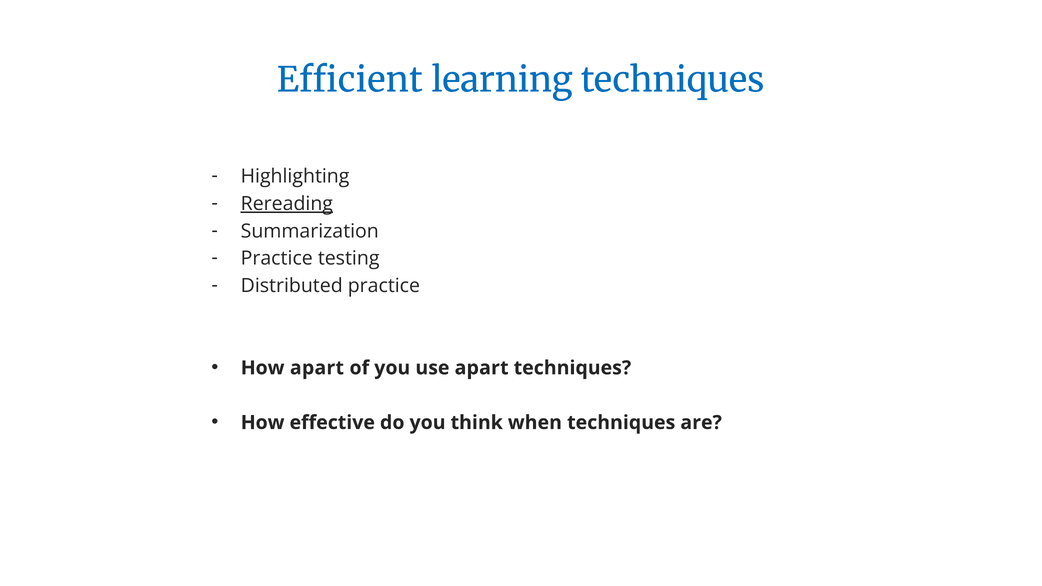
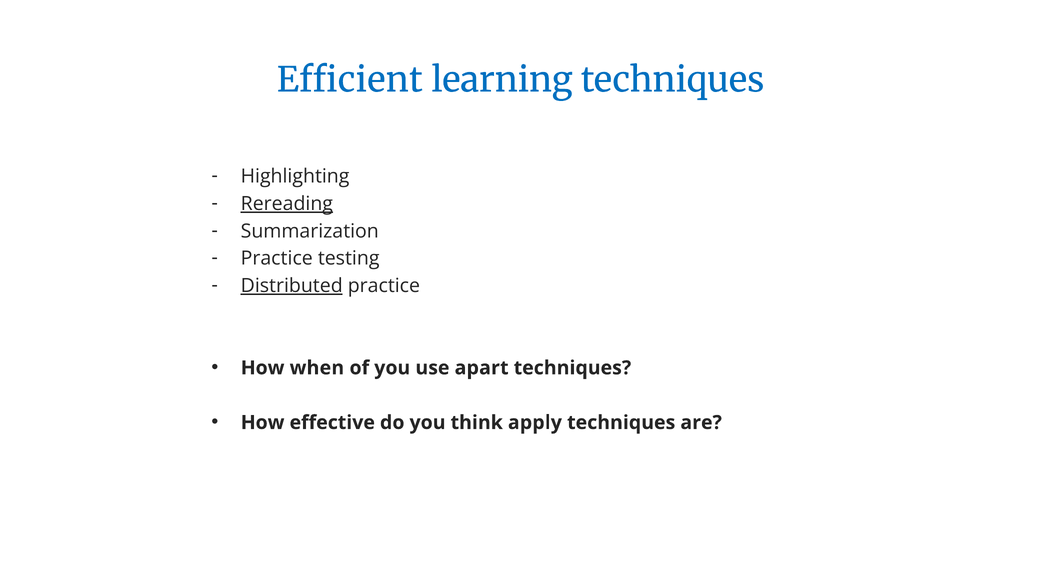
Distributed underline: none -> present
How apart: apart -> when
when: when -> apply
